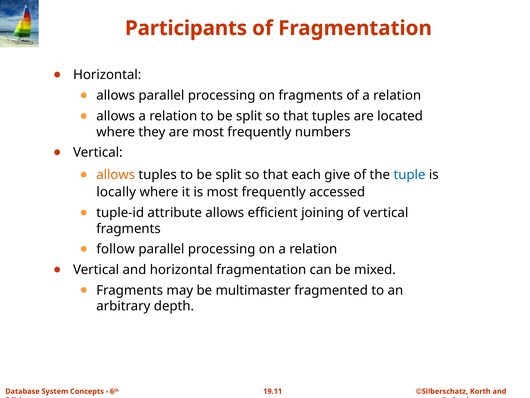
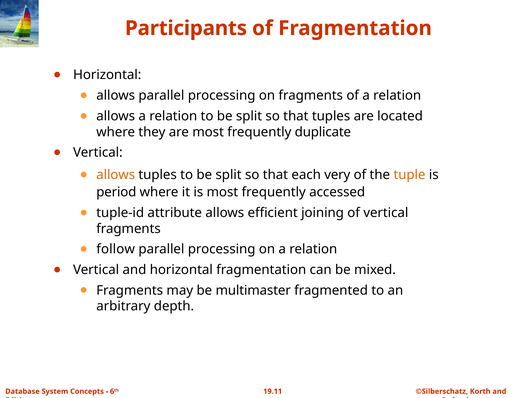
numbers: numbers -> duplicate
give: give -> very
tuple colour: blue -> orange
locally: locally -> period
